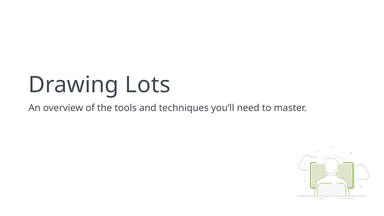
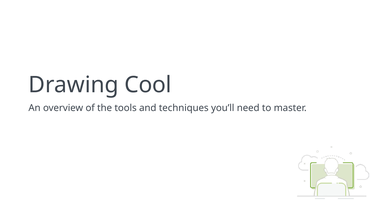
Lots: Lots -> Cool
